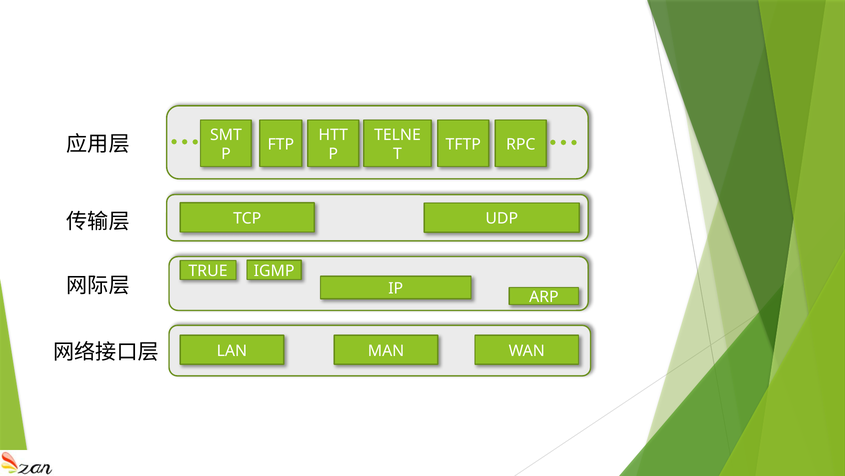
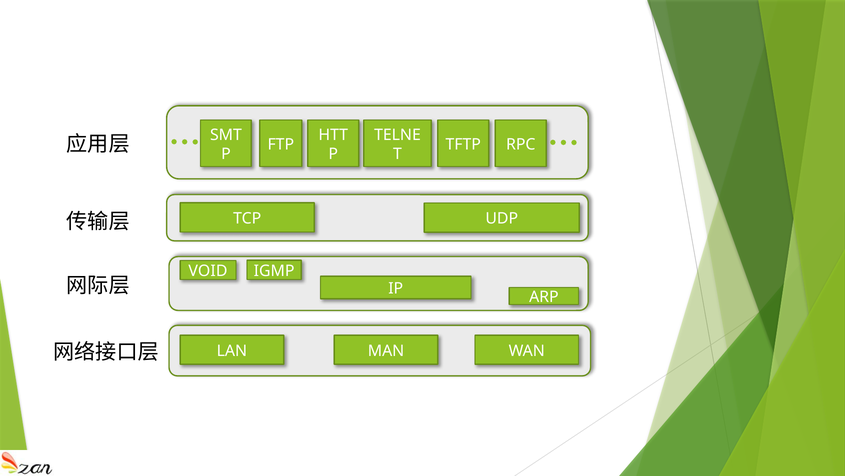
TRUE: TRUE -> VOID
